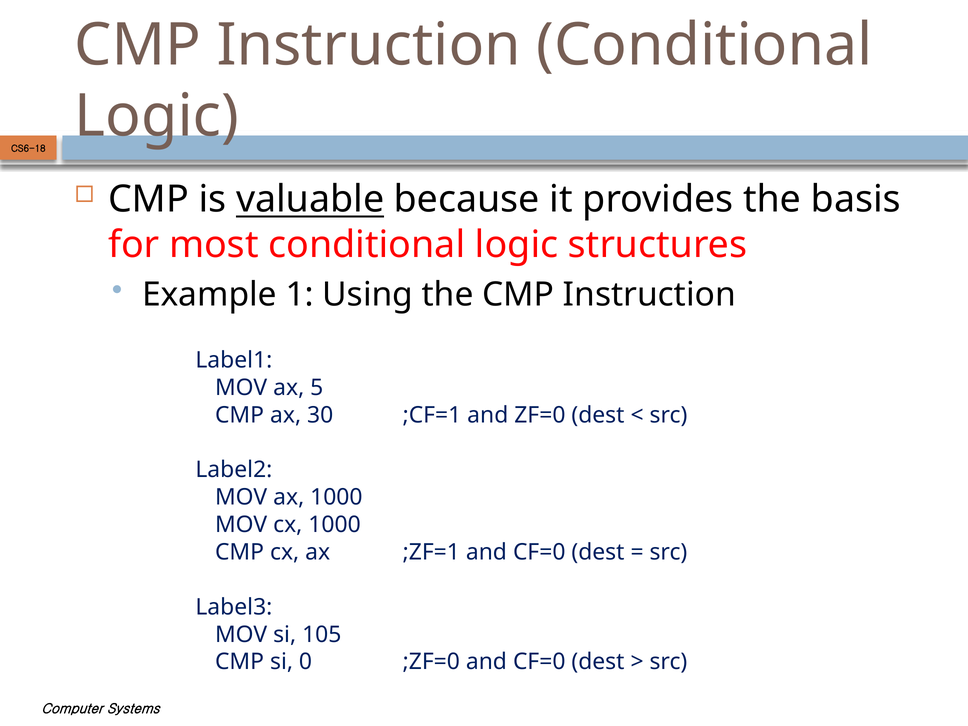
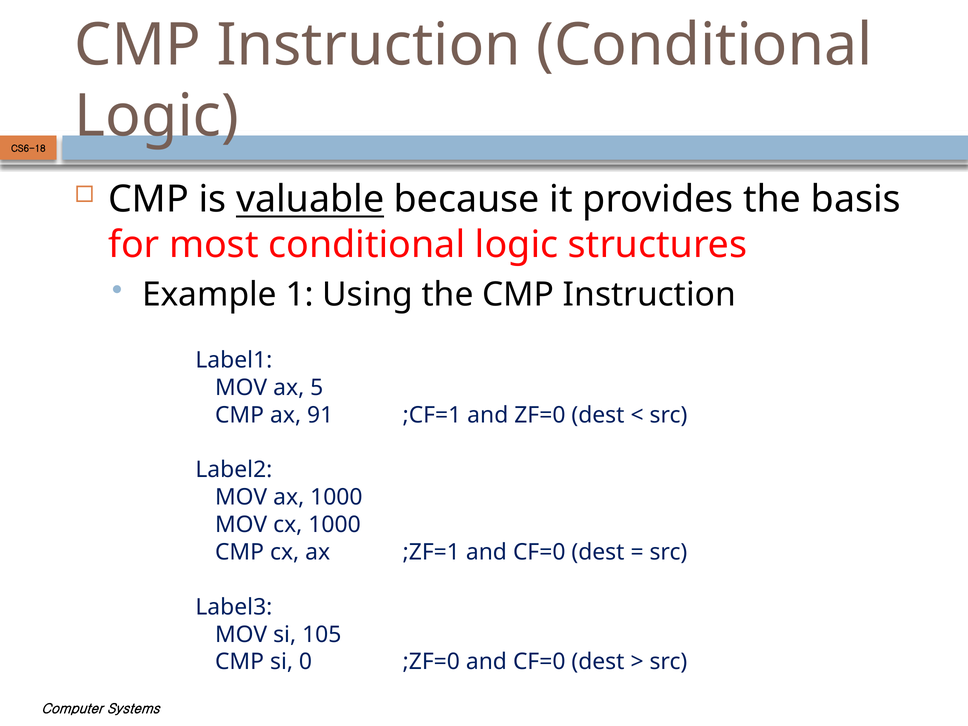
30: 30 -> 91
